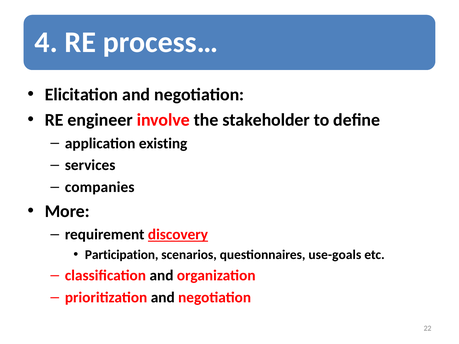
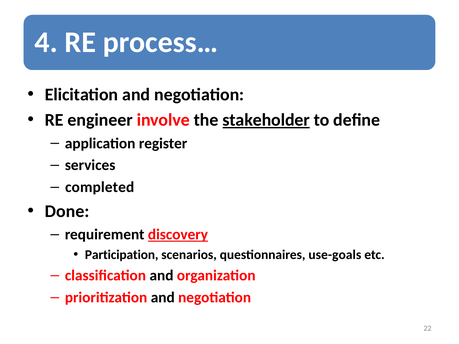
stakeholder underline: none -> present
existing: existing -> register
companies: companies -> completed
More: More -> Done
